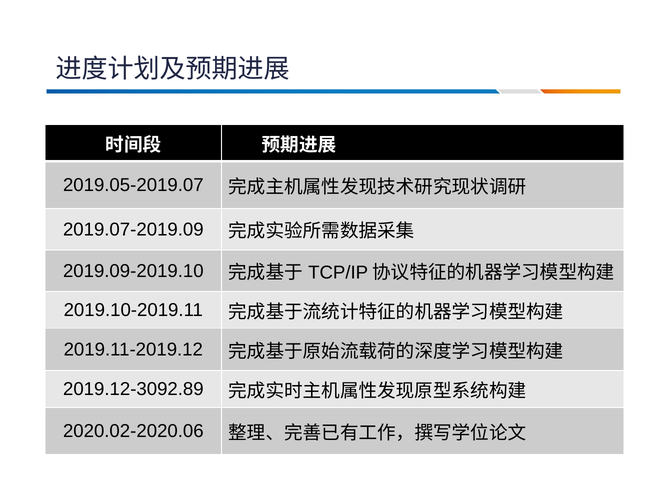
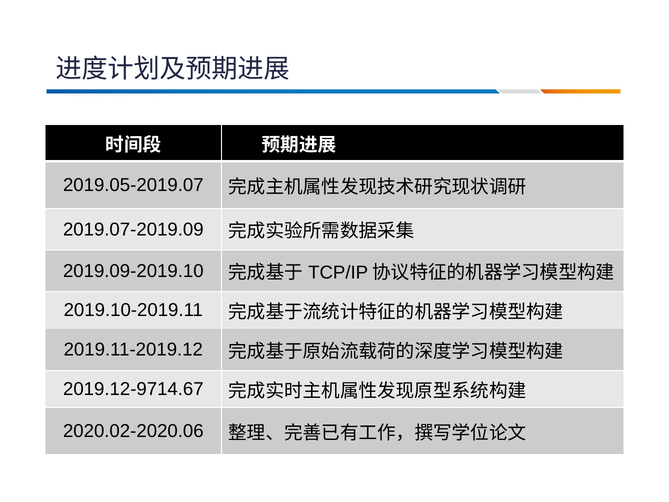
2019.12-3092.89: 2019.12-3092.89 -> 2019.12-9714.67
